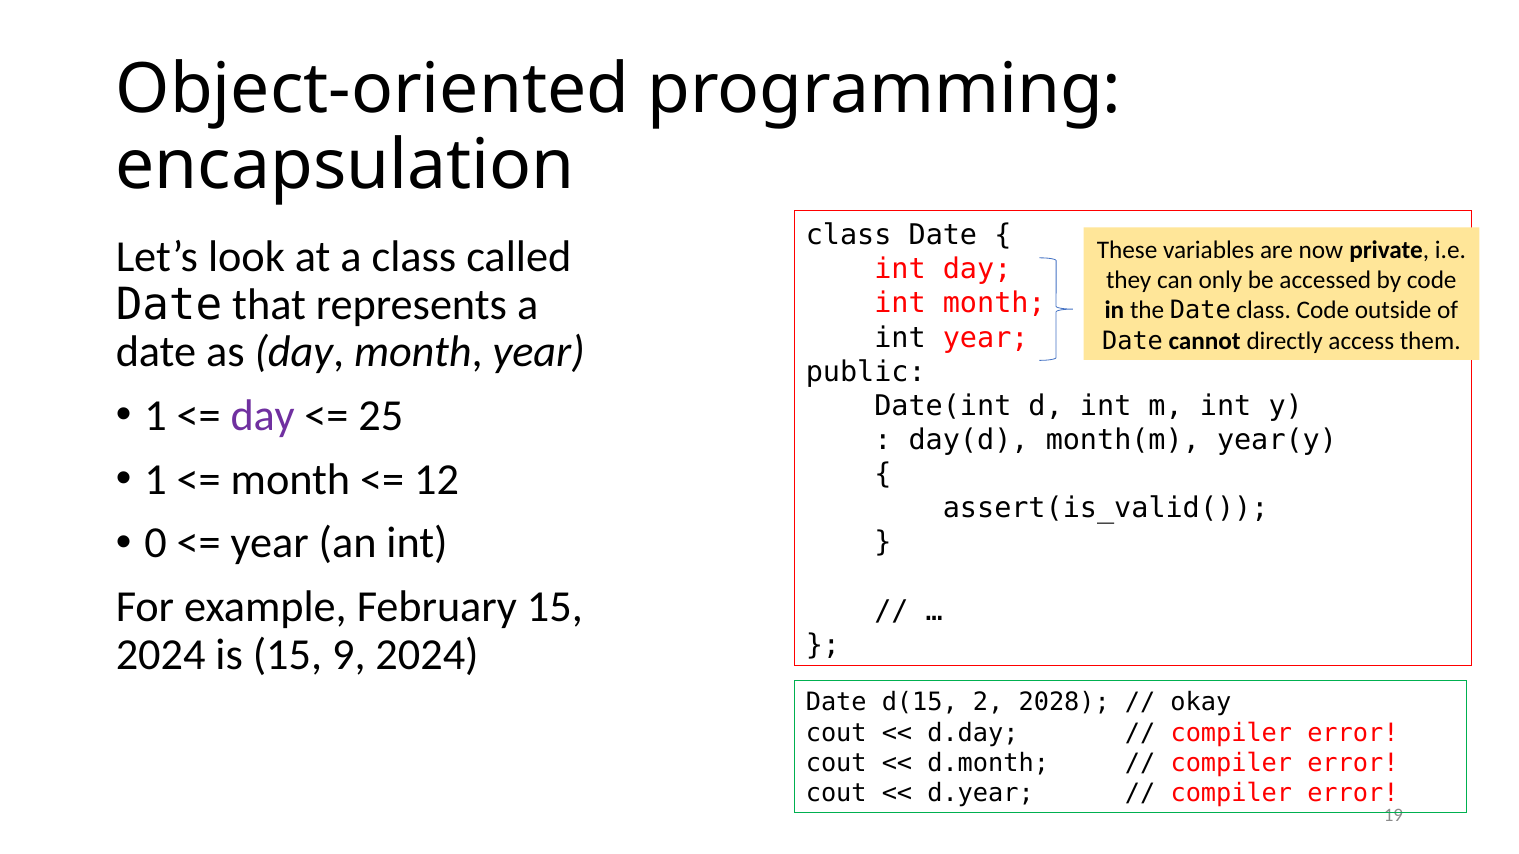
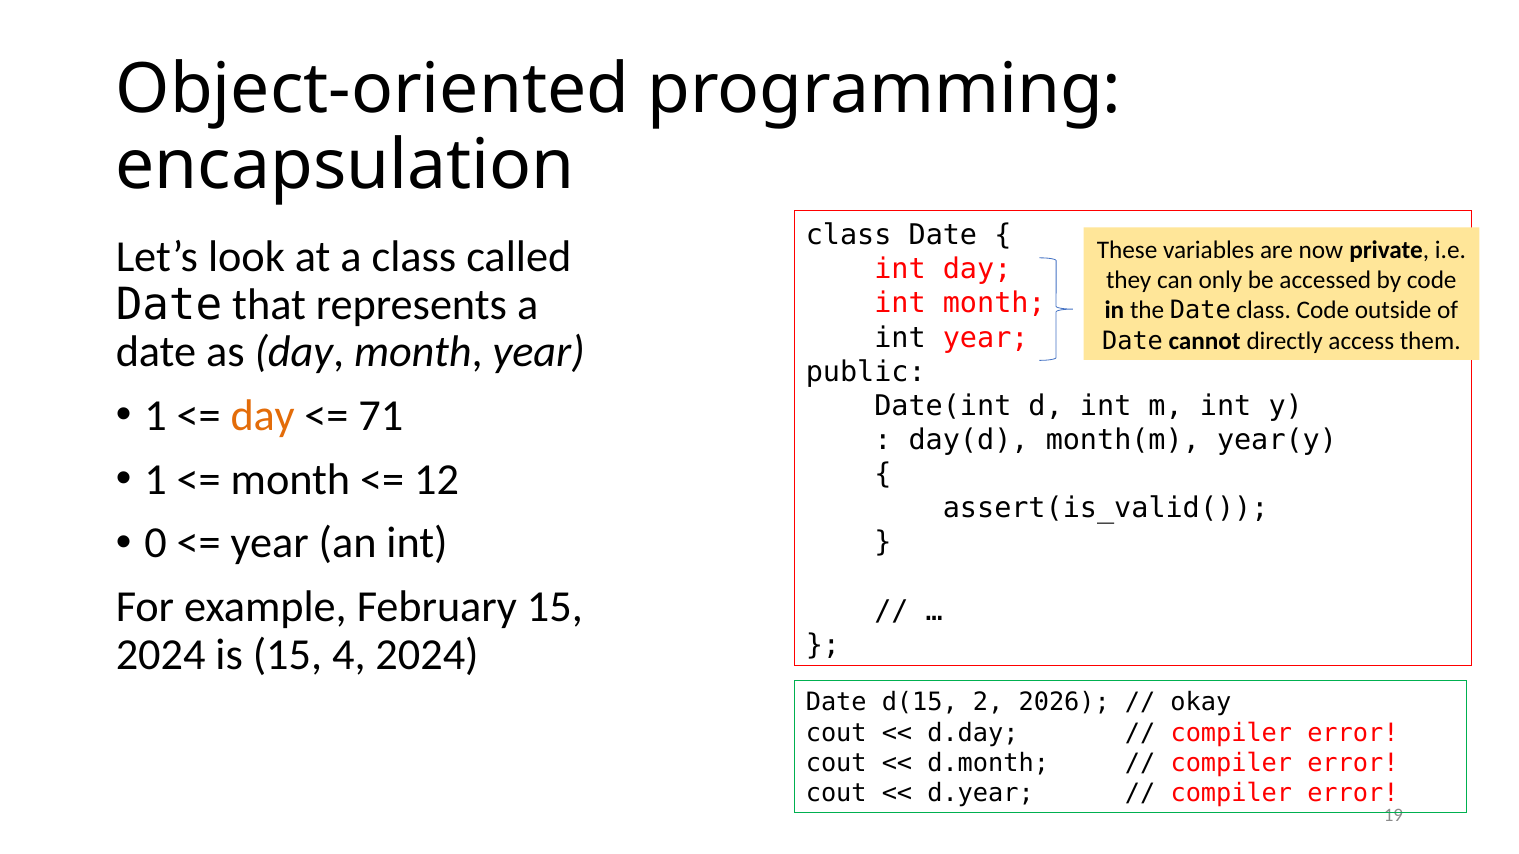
day at (263, 416) colour: purple -> orange
25: 25 -> 71
9: 9 -> 4
2028: 2028 -> 2026
